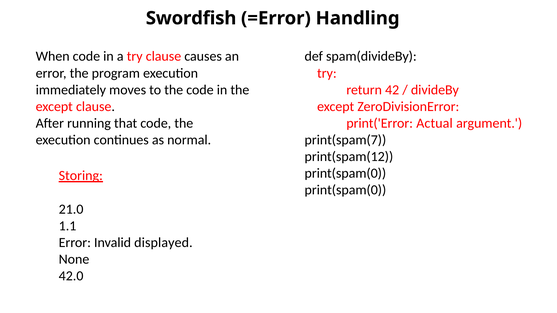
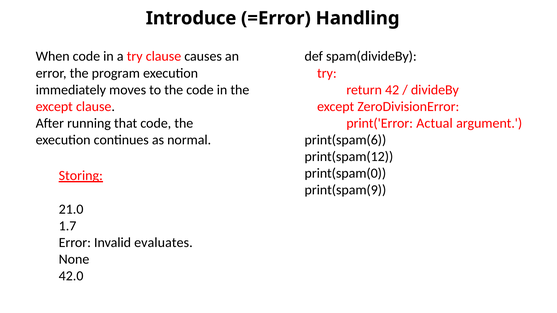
Swordfish: Swordfish -> Introduce
print(spam(7: print(spam(7 -> print(spam(6
print(spam(0 at (345, 190): print(spam(0 -> print(spam(9
1.1: 1.1 -> 1.7
displayed: displayed -> evaluates
